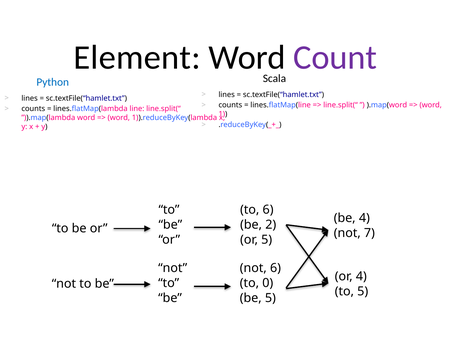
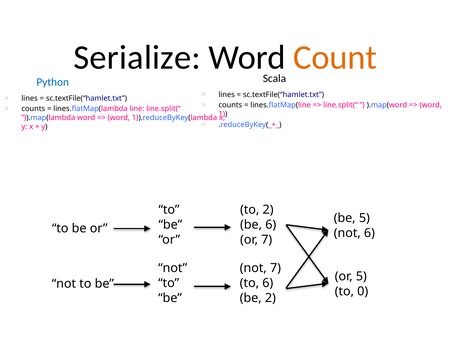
Element: Element -> Serialize
Count colour: purple -> orange
to 6: 6 -> 2
be 4: 4 -> 5
be 2: 2 -> 6
not 7: 7 -> 6
or 5: 5 -> 7
not 6: 6 -> 7
or 4: 4 -> 5
to 0: 0 -> 6
to 5: 5 -> 0
be 5: 5 -> 2
